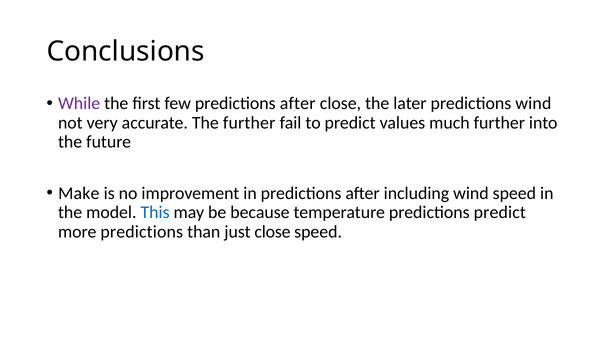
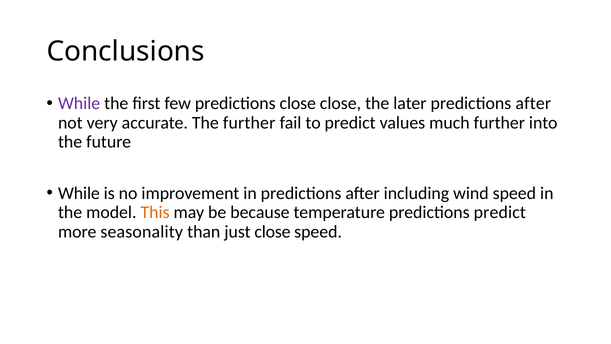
few predictions after: after -> close
later predictions wind: wind -> after
Make at (79, 193): Make -> While
This colour: blue -> orange
more predictions: predictions -> seasonality
